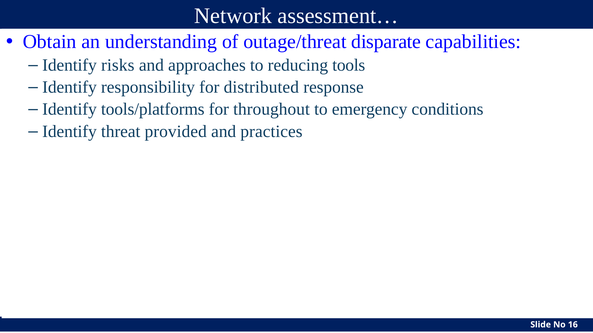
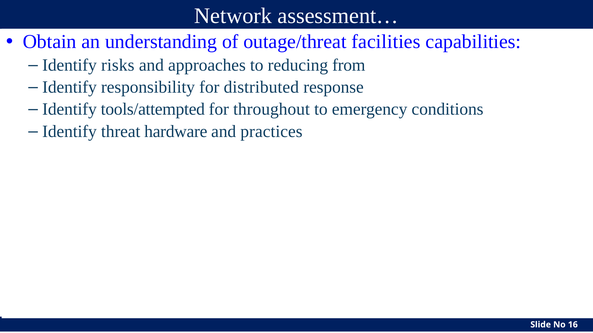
disparate: disparate -> facilities
tools: tools -> from
tools/platforms: tools/platforms -> tools/attempted
provided: provided -> hardware
